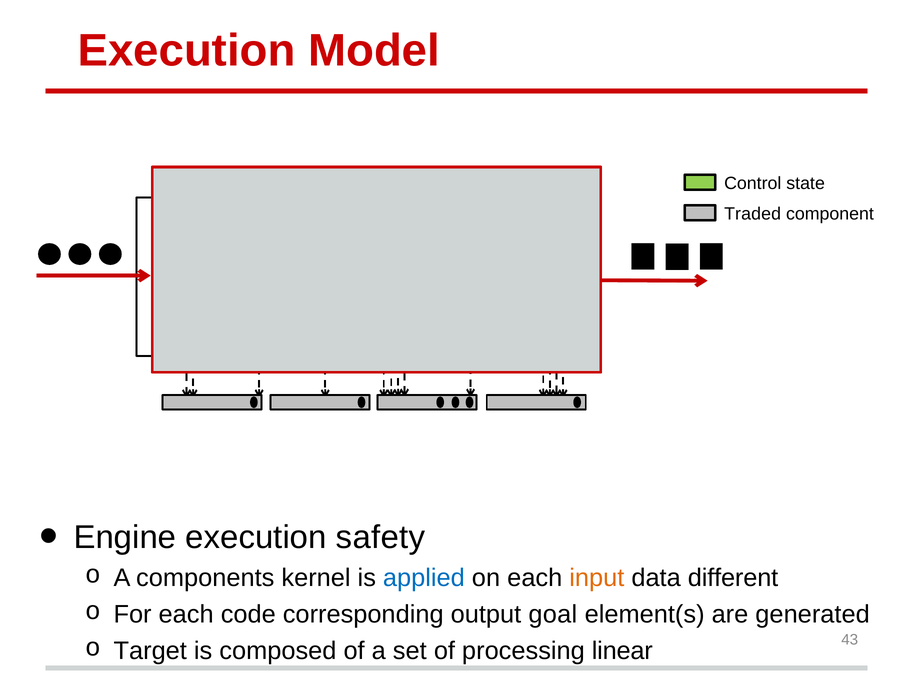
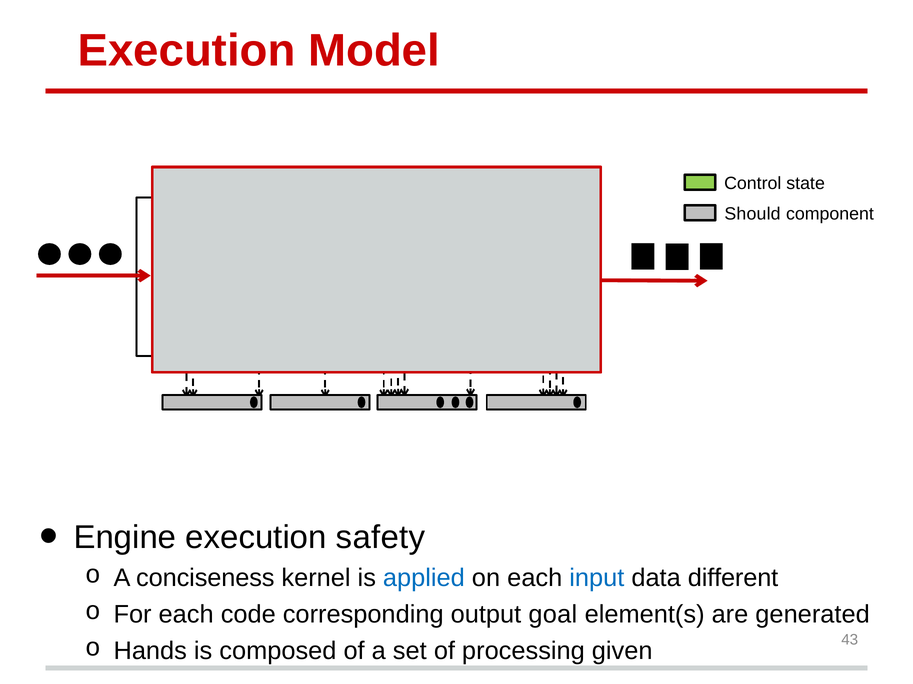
Traded: Traded -> Should
components: components -> conciseness
input colour: orange -> blue
Target: Target -> Hands
linear: linear -> given
